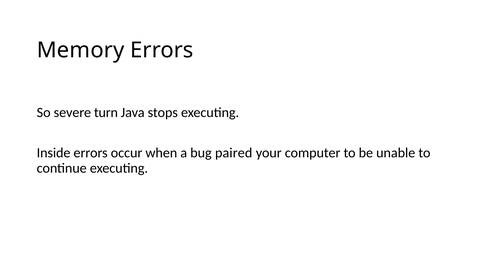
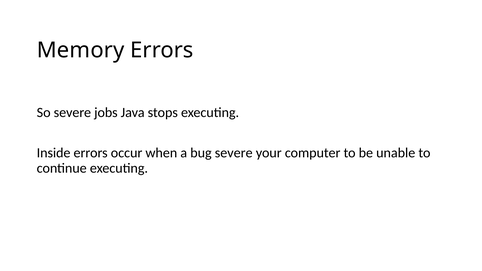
turn: turn -> jobs
bug paired: paired -> severe
